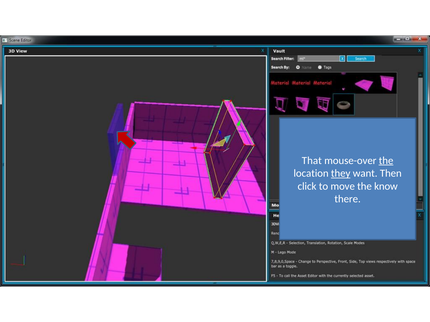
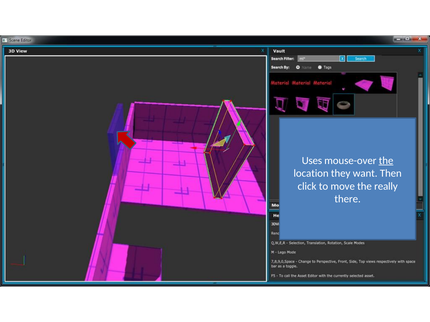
That: That -> Uses
they underline: present -> none
know: know -> really
